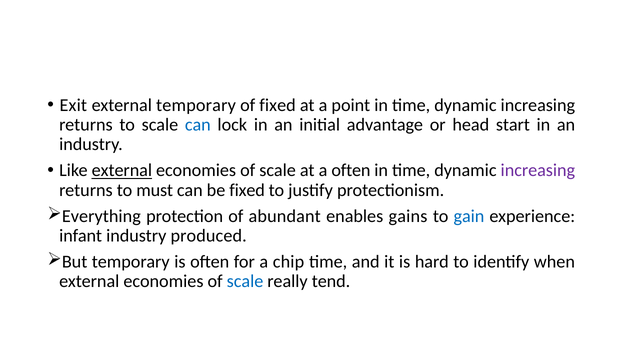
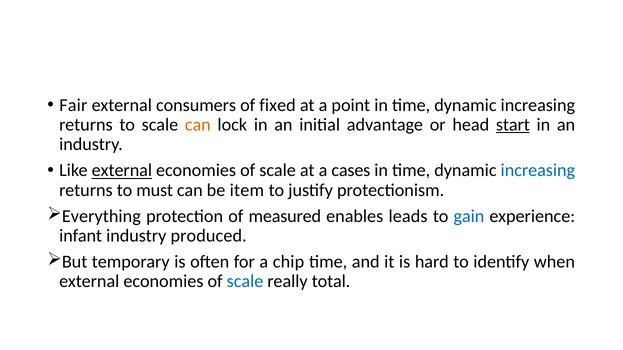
Exit: Exit -> Fair
external temporary: temporary -> consumers
can at (198, 125) colour: blue -> orange
start underline: none -> present
a often: often -> cases
increasing at (538, 171) colour: purple -> blue
be fixed: fixed -> item
abundant: abundant -> measured
gains: gains -> leads
tend: tend -> total
